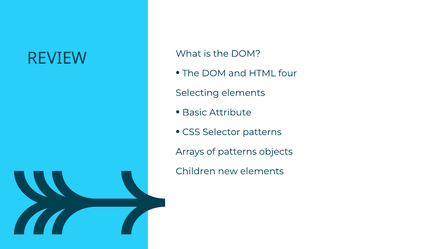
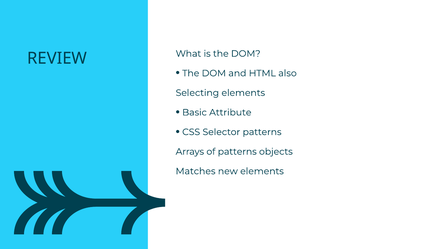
four: four -> also
Children: Children -> Matches
